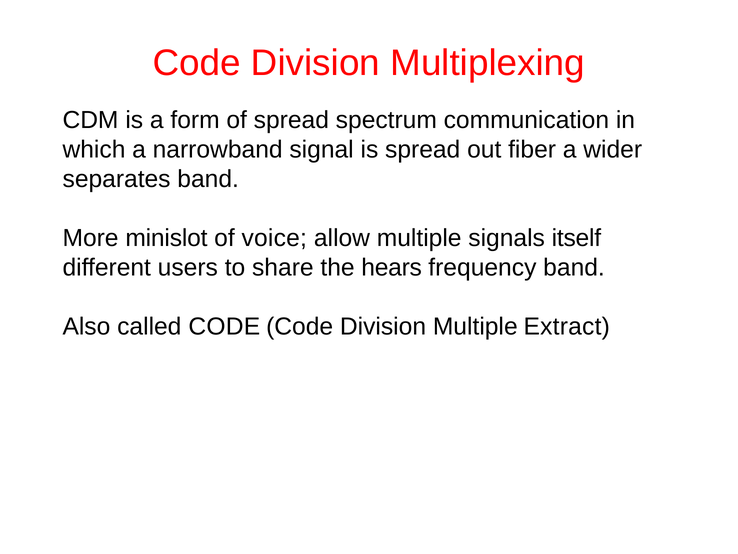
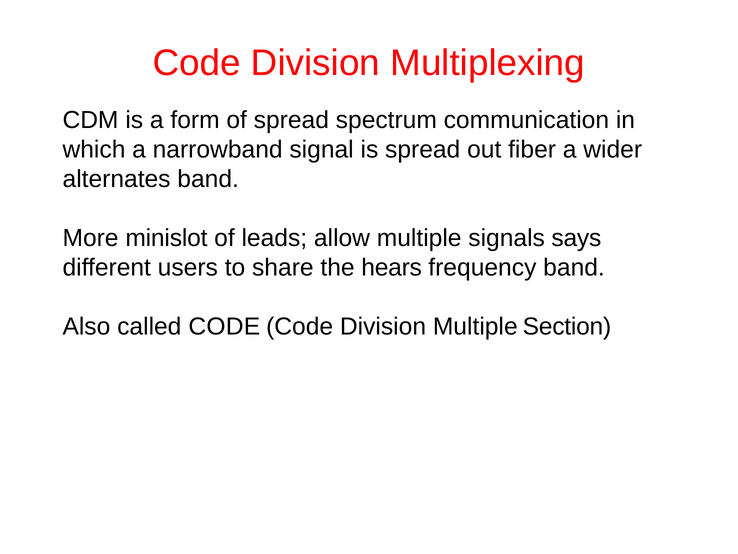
separates: separates -> alternates
voice: voice -> leads
itself: itself -> says
Extract: Extract -> Section
